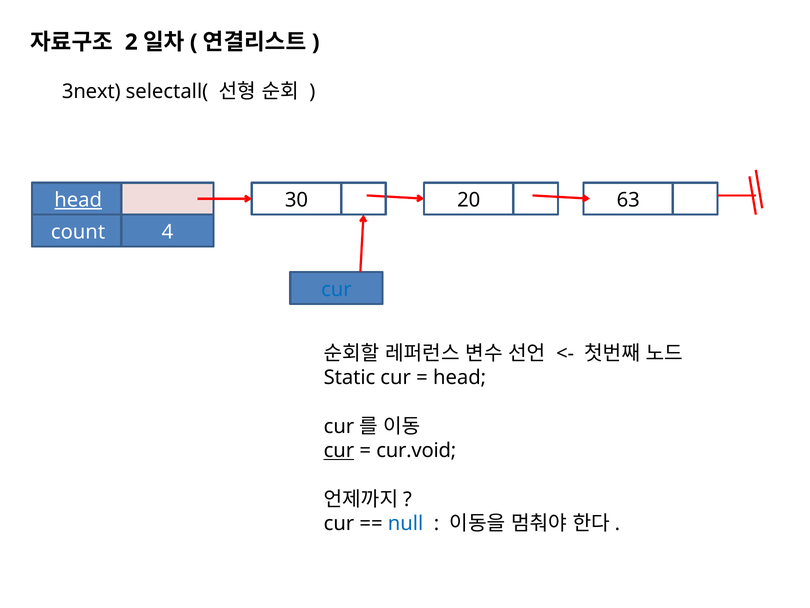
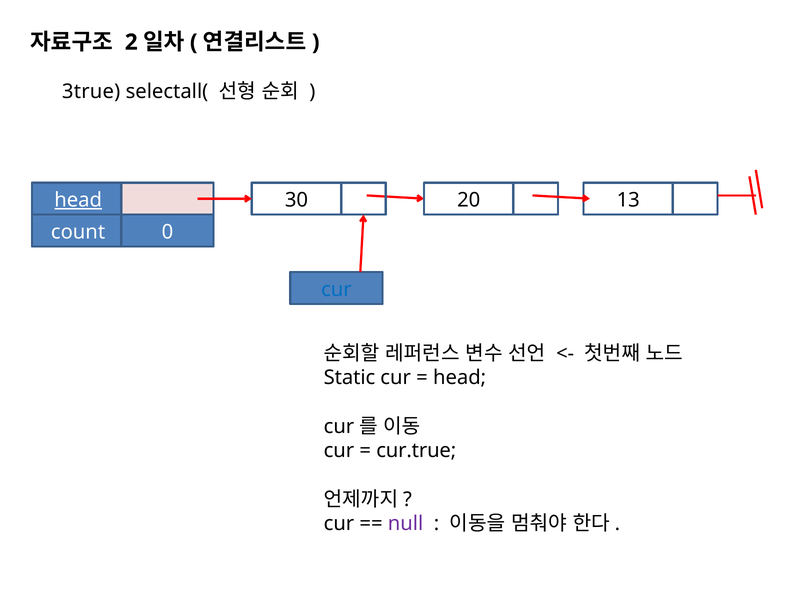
3next: 3next -> 3true
63: 63 -> 13
4: 4 -> 0
cur at (339, 450) underline: present -> none
cur.void: cur.void -> cur.true
null colour: blue -> purple
